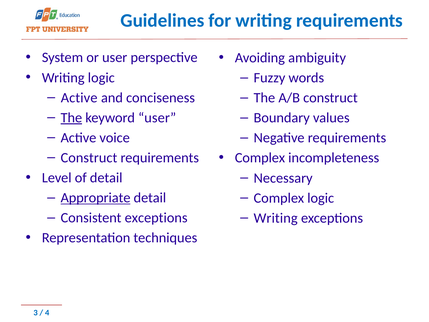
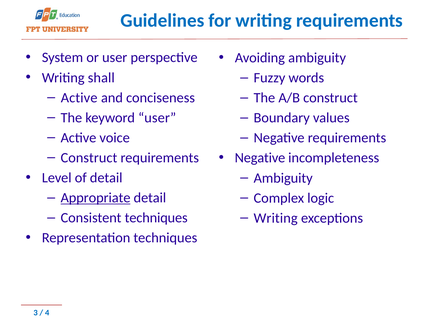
Writing logic: logic -> shall
The at (71, 118) underline: present -> none
Complex at (260, 158): Complex -> Negative
Necessary at (283, 178): Necessary -> Ambiguity
Consistent exceptions: exceptions -> techniques
